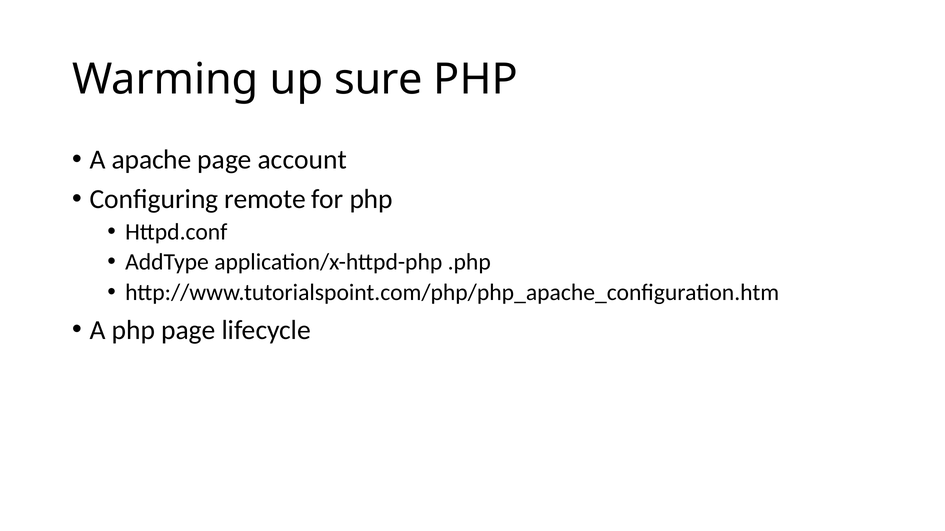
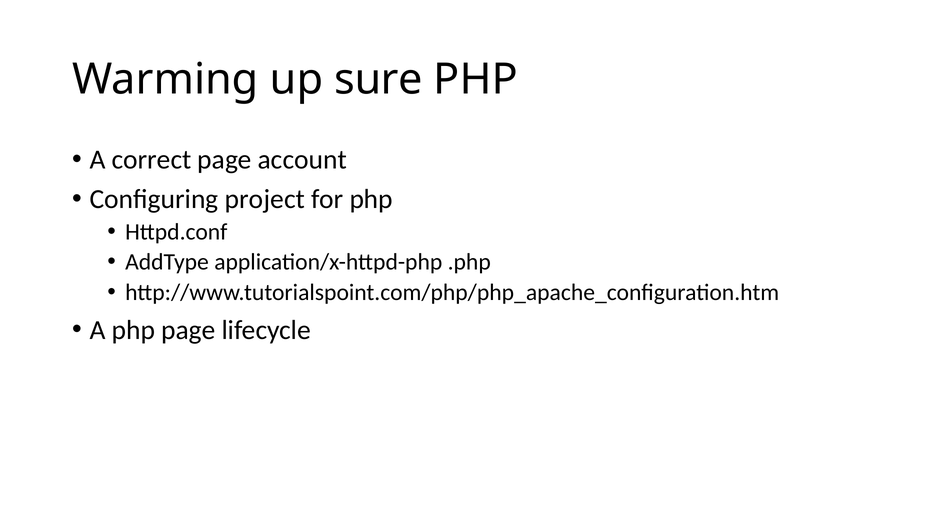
apache: apache -> correct
remote: remote -> project
